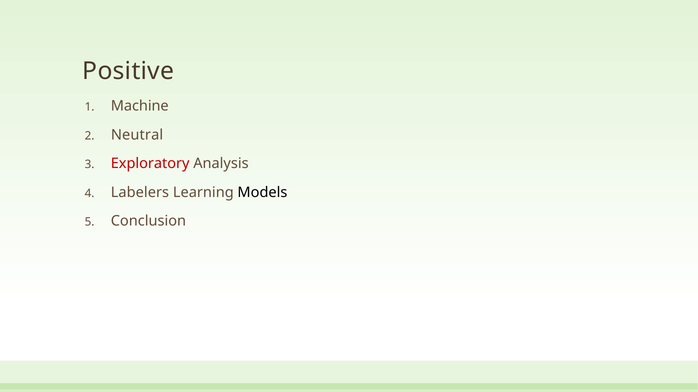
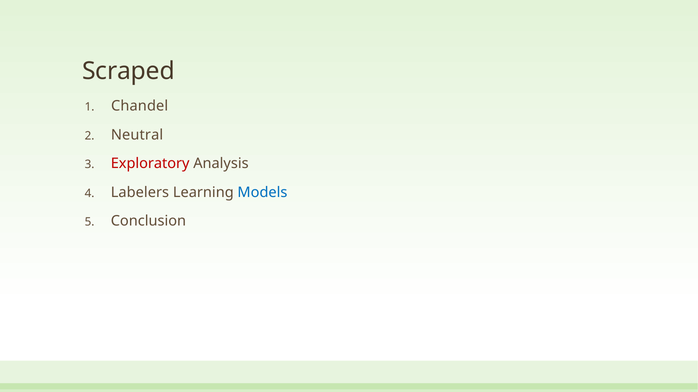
Positive: Positive -> Scraped
Machine: Machine -> Chandel
Models colour: black -> blue
